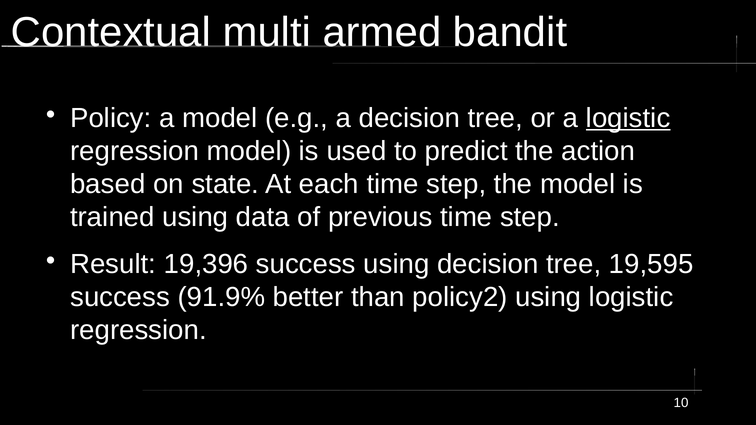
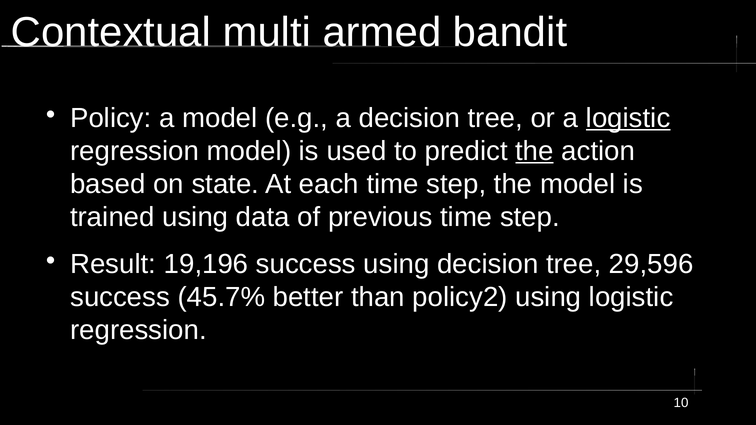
the at (535, 151) underline: none -> present
19,396: 19,396 -> 19,196
19,595: 19,595 -> 29,596
91.9%: 91.9% -> 45.7%
